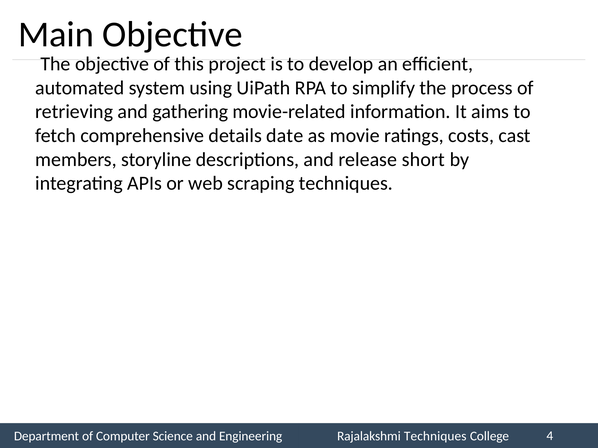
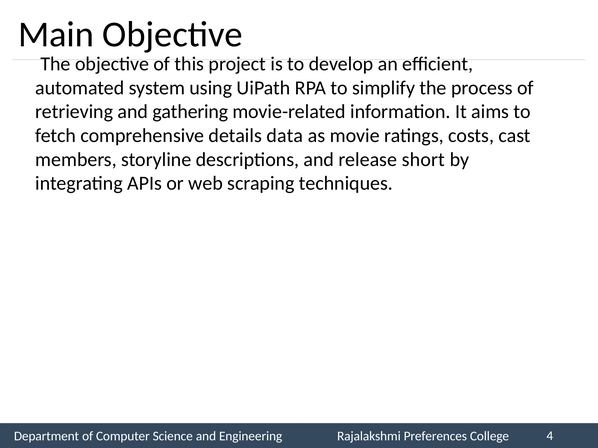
date: date -> data
Rajalakshmi Techniques: Techniques -> Preferences
